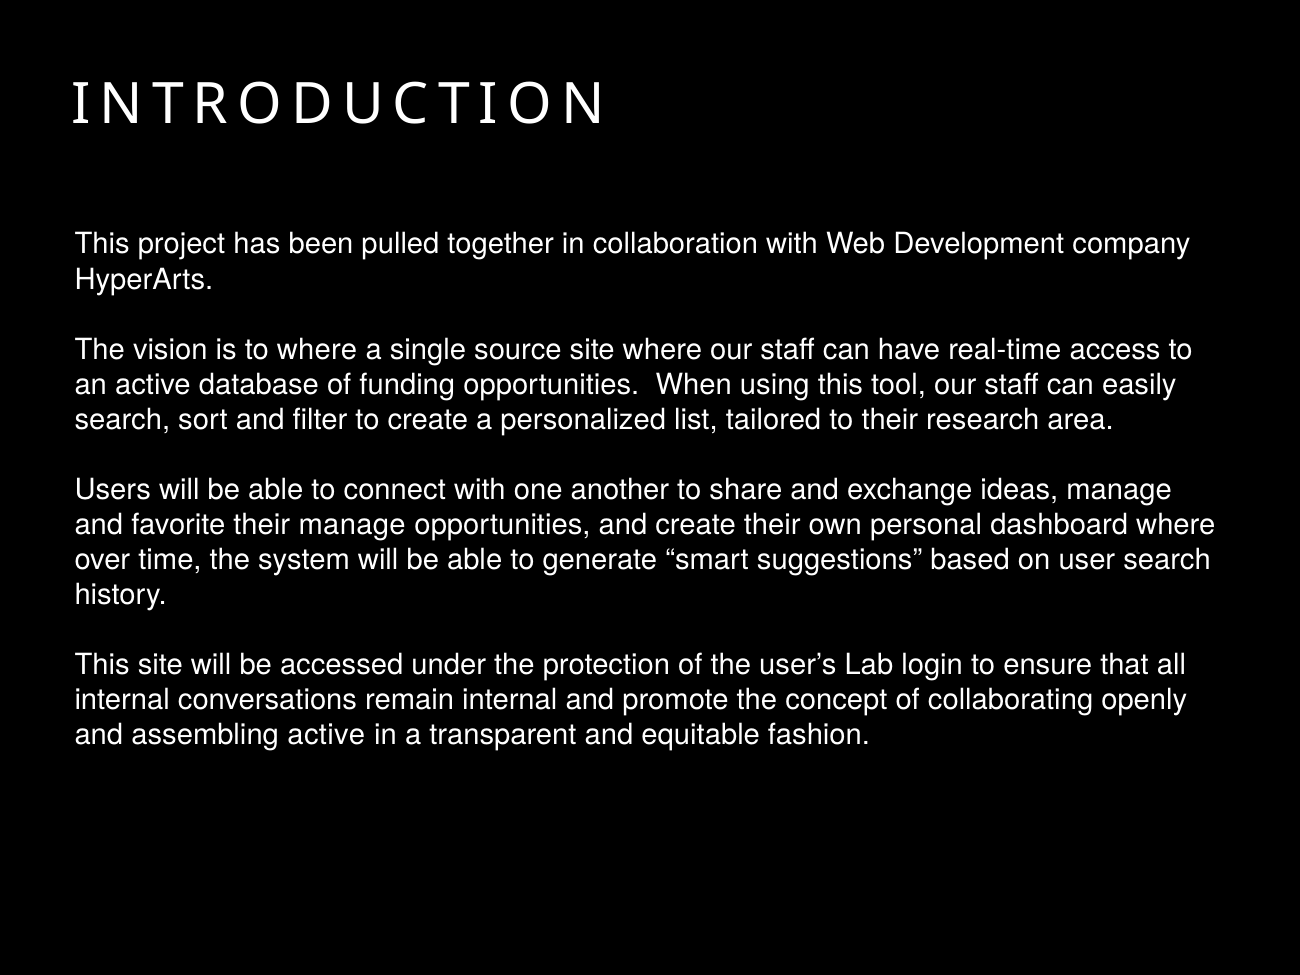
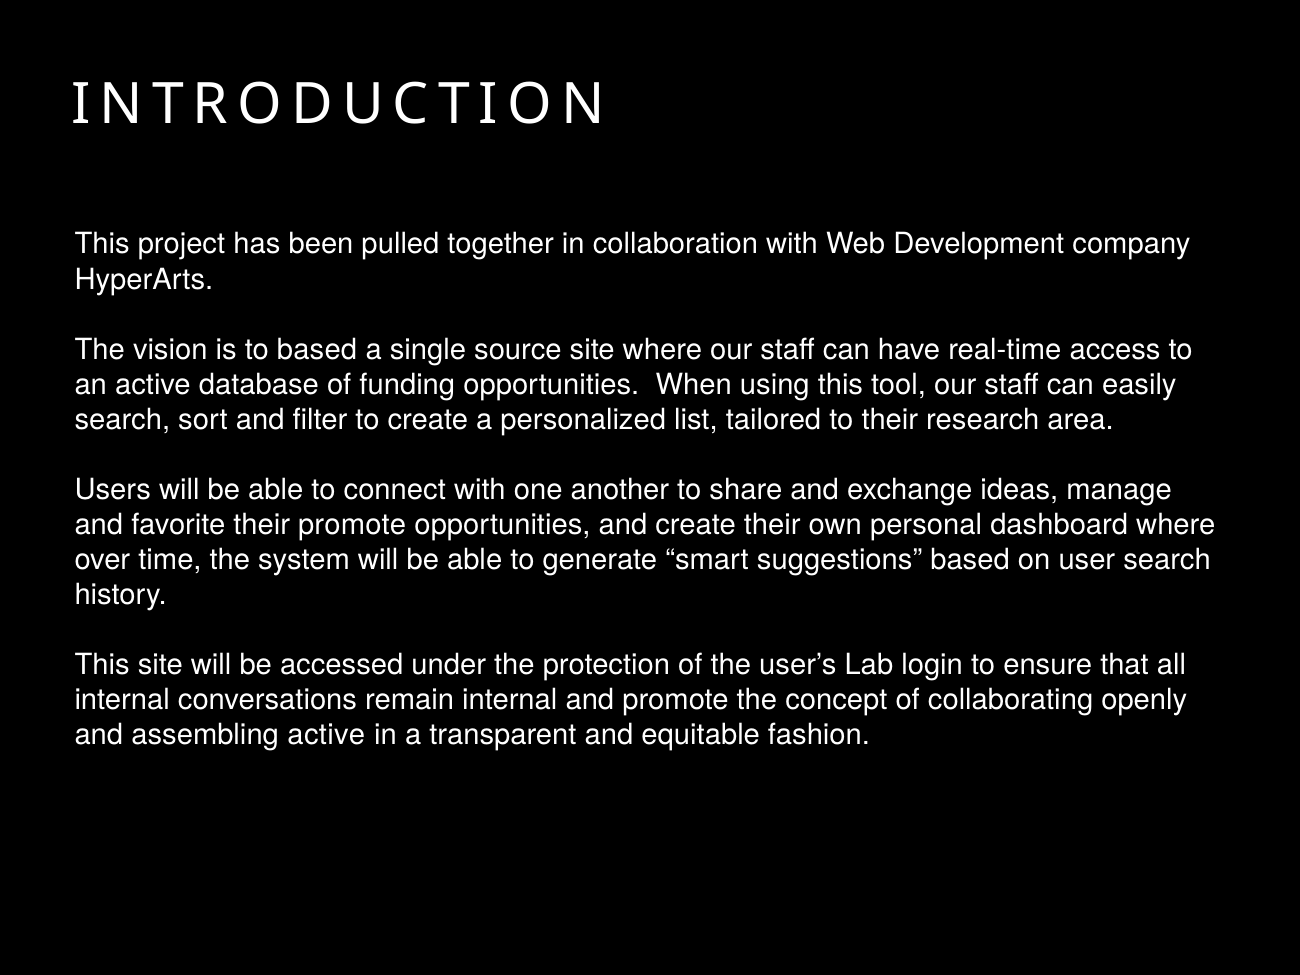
to where: where -> based
their manage: manage -> promote
